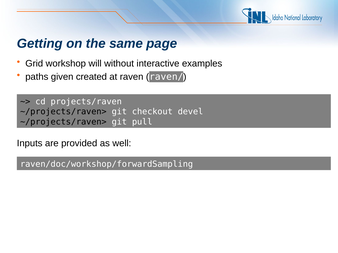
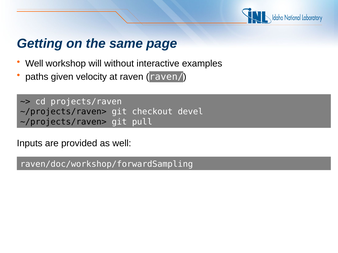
Grid at (34, 64): Grid -> Well
created: created -> velocity
